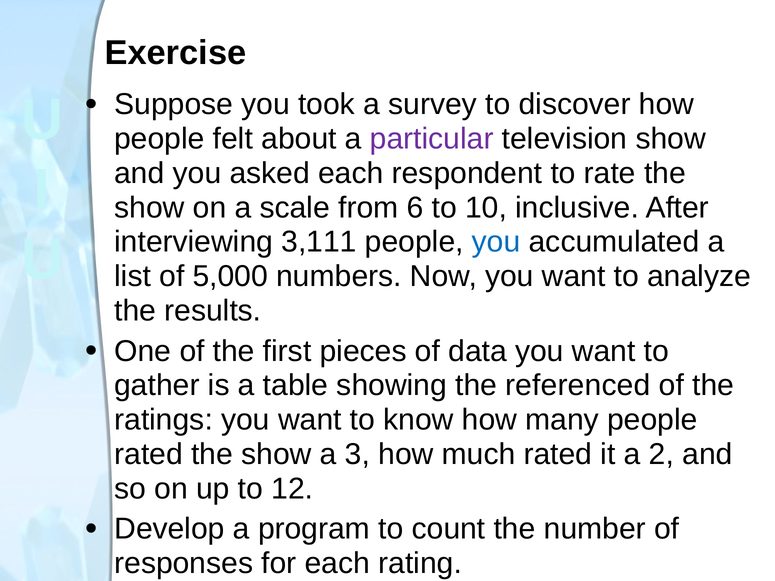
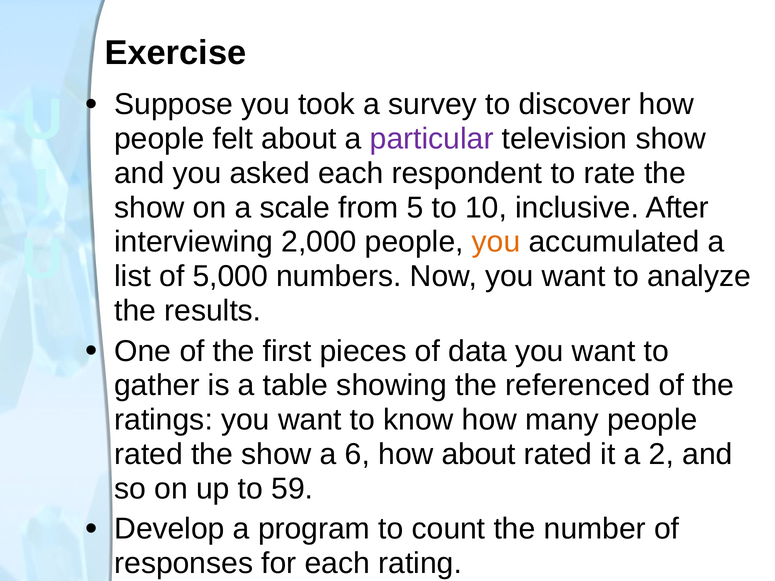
6: 6 -> 5
3,111: 3,111 -> 2,000
you at (496, 242) colour: blue -> orange
3: 3 -> 6
how much: much -> about
12: 12 -> 59
